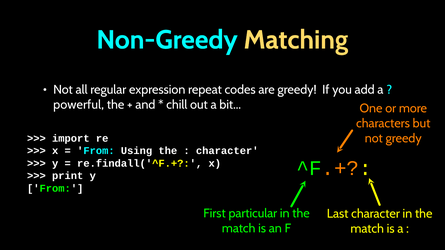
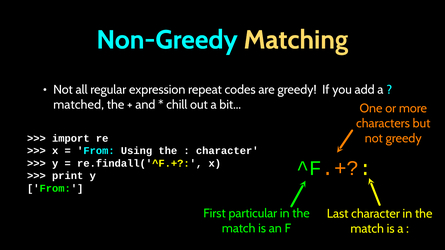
powerful: powerful -> matched
